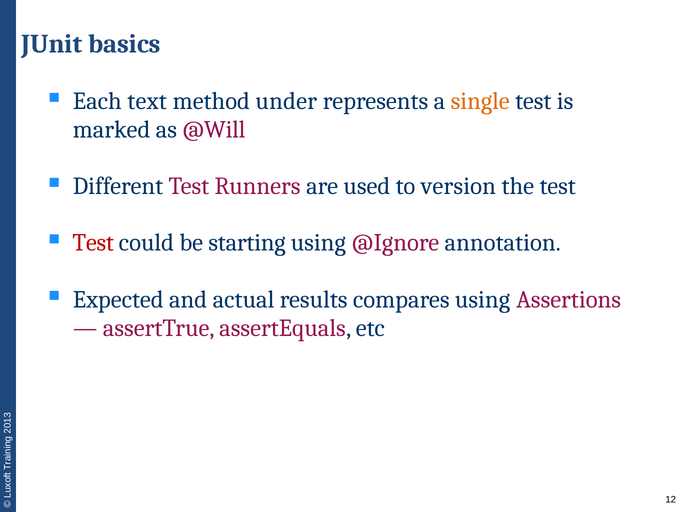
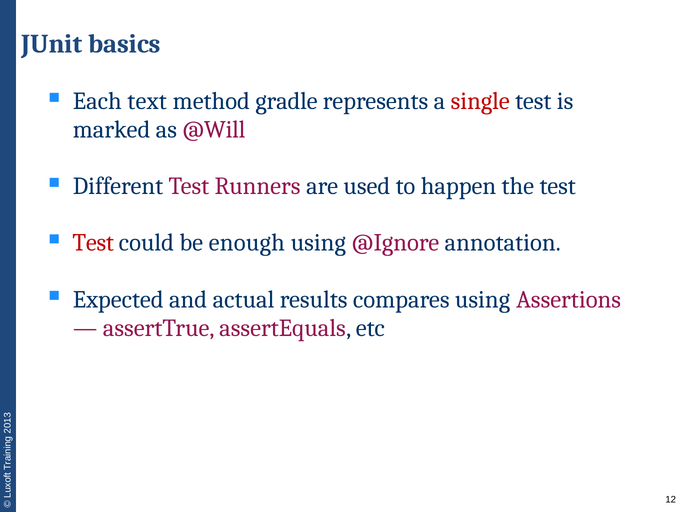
under: under -> gradle
single colour: orange -> red
version: version -> happen
starting: starting -> enough
